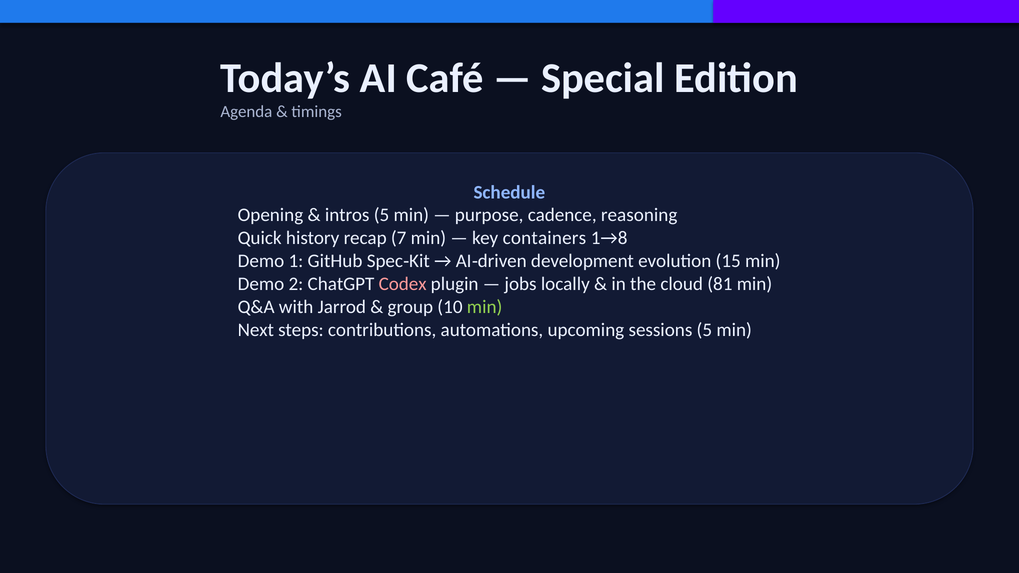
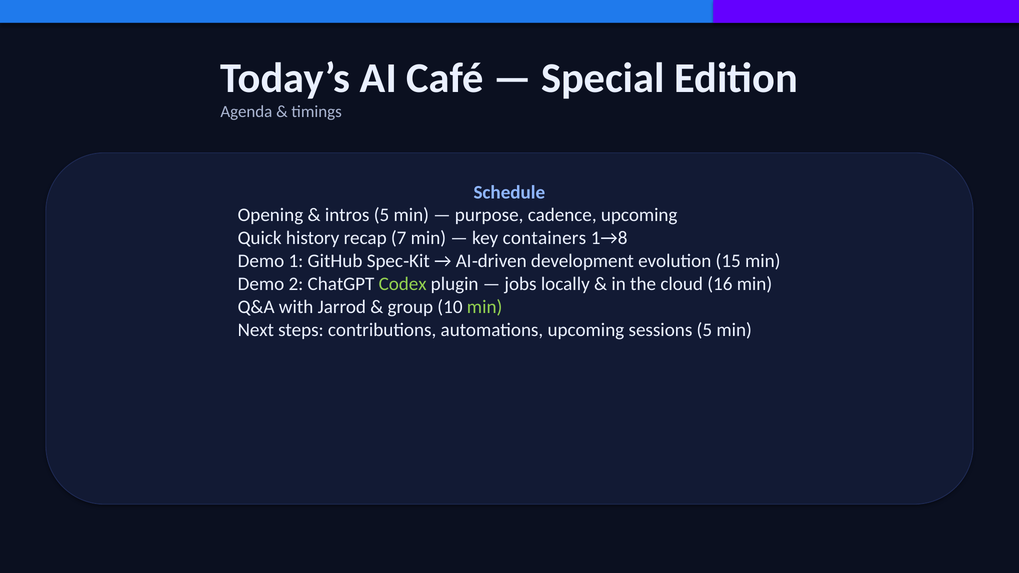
cadence reasoning: reasoning -> upcoming
Codex colour: pink -> light green
81: 81 -> 16
